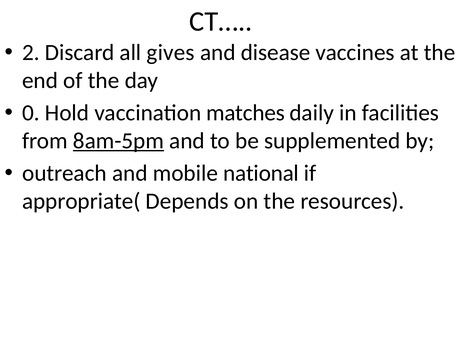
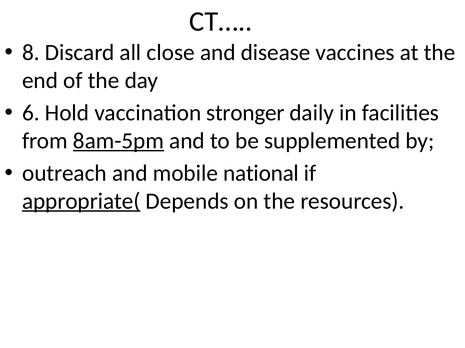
2: 2 -> 8
gives: gives -> close
0: 0 -> 6
matches: matches -> stronger
appropriate( underline: none -> present
